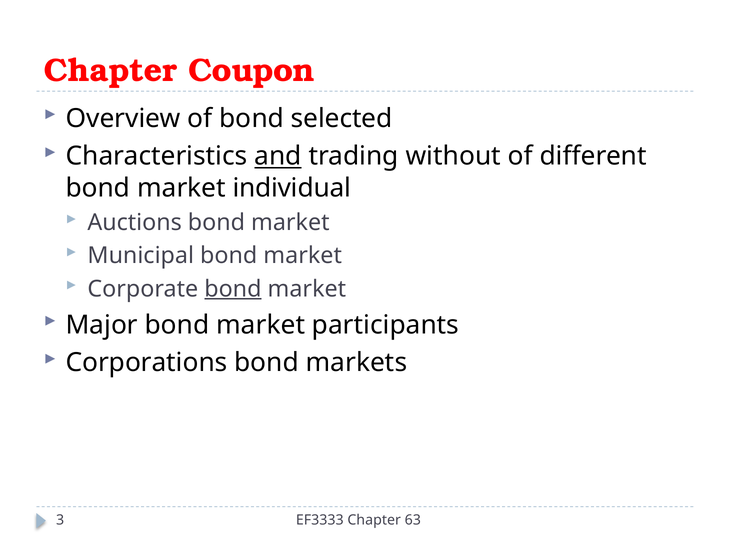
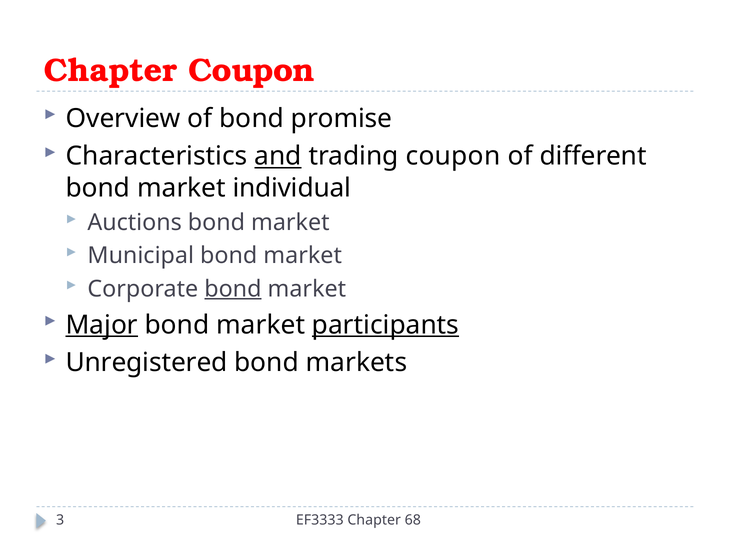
selected: selected -> promise
trading without: without -> coupon
Major underline: none -> present
participants underline: none -> present
Corporations: Corporations -> Unregistered
63: 63 -> 68
